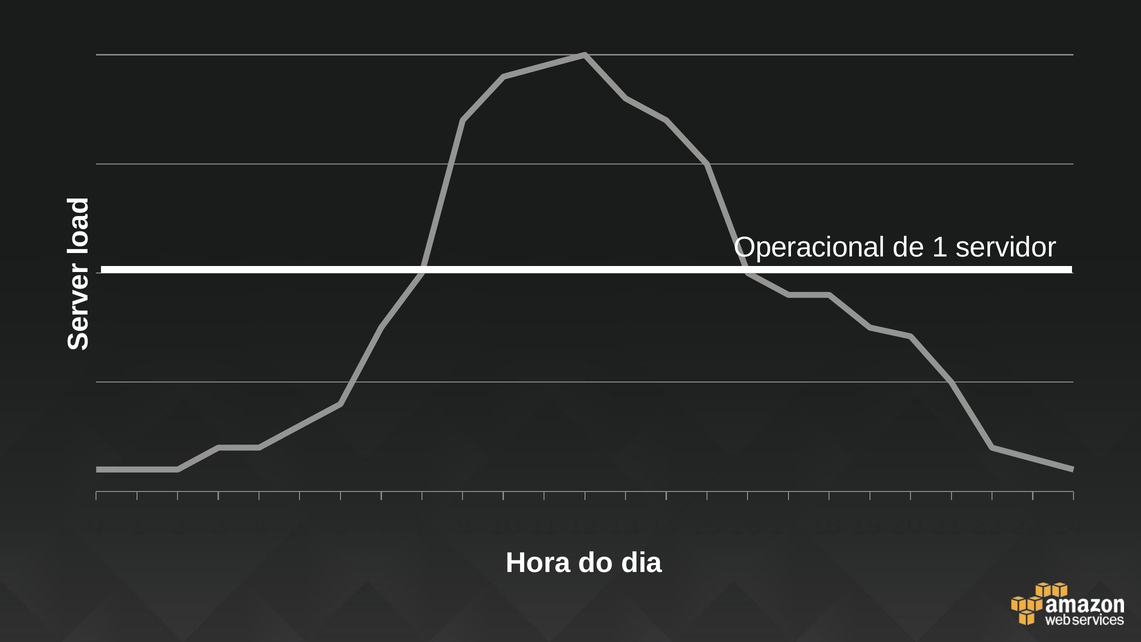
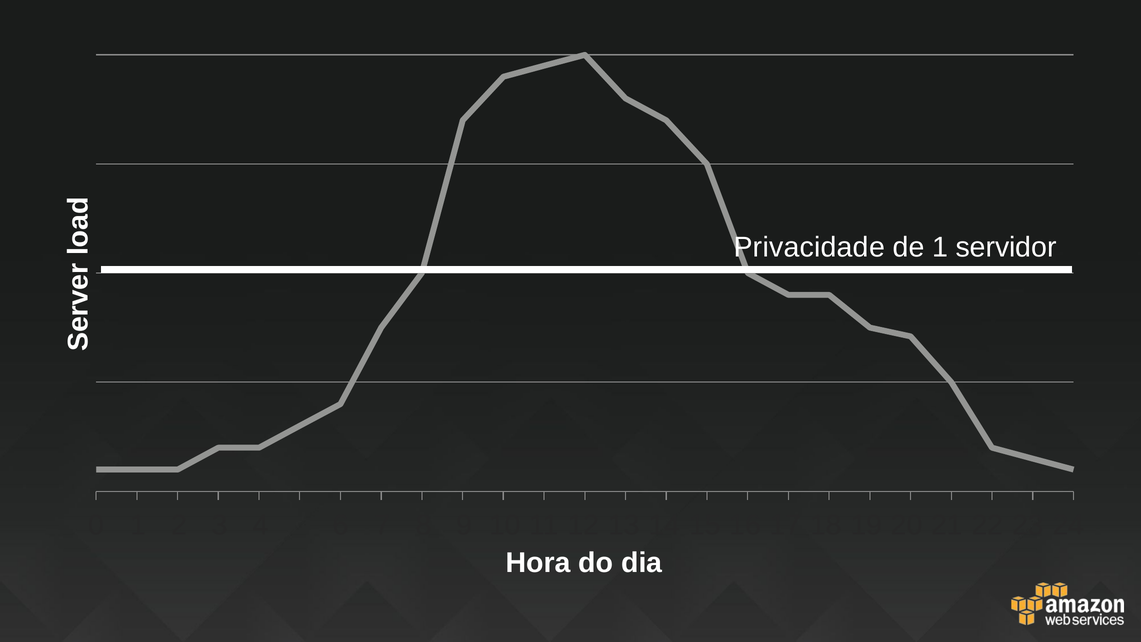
Operacional: Operacional -> Privacidade
